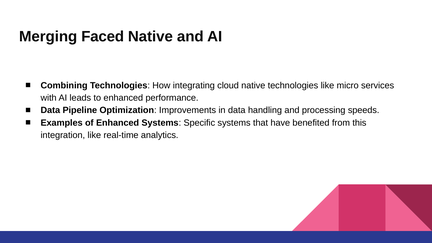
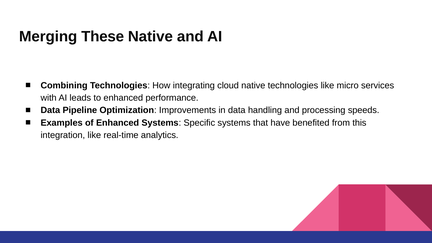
Faced: Faced -> These
